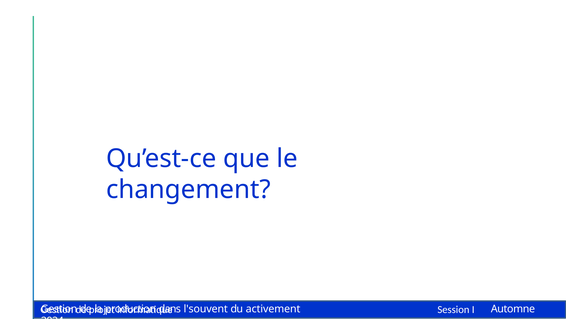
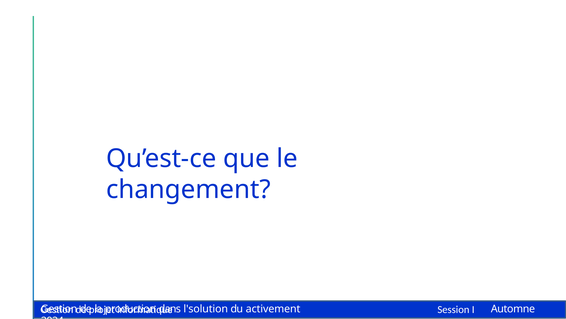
l'souvent: l'souvent -> l'solution
